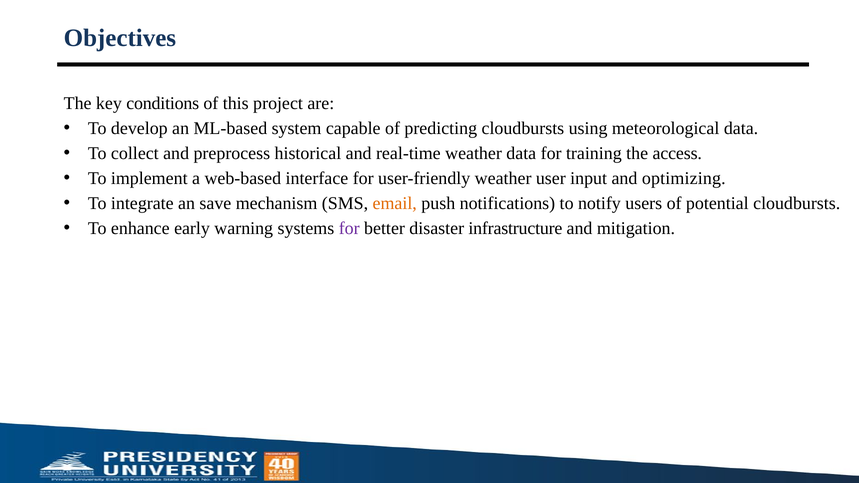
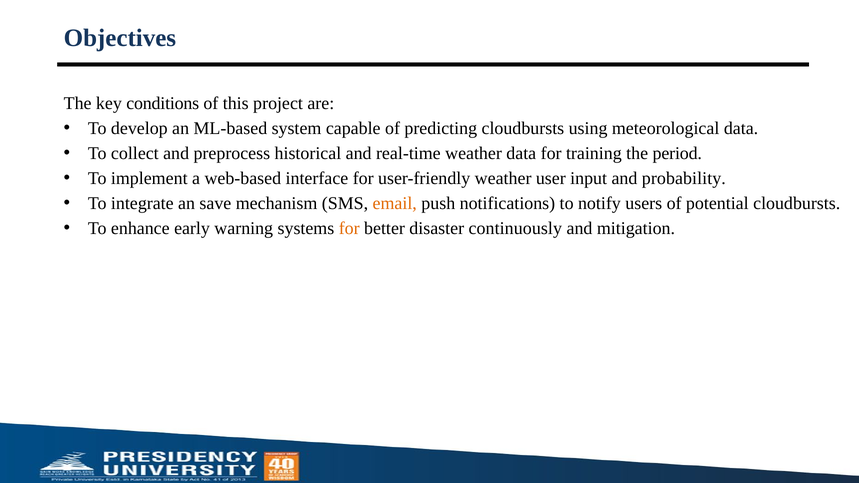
access: access -> period
optimizing: optimizing -> probability
for at (349, 229) colour: purple -> orange
infrastructure: infrastructure -> continuously
